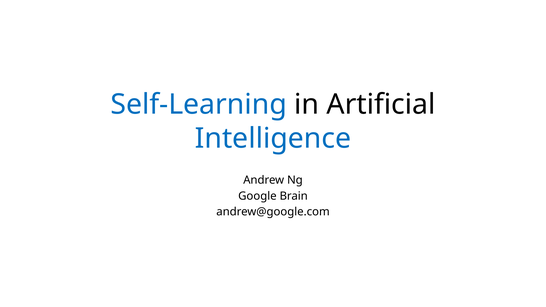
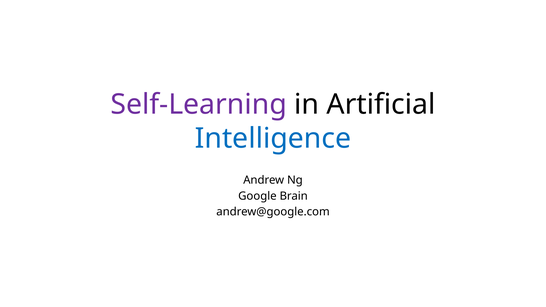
Self-Learning colour: blue -> purple
